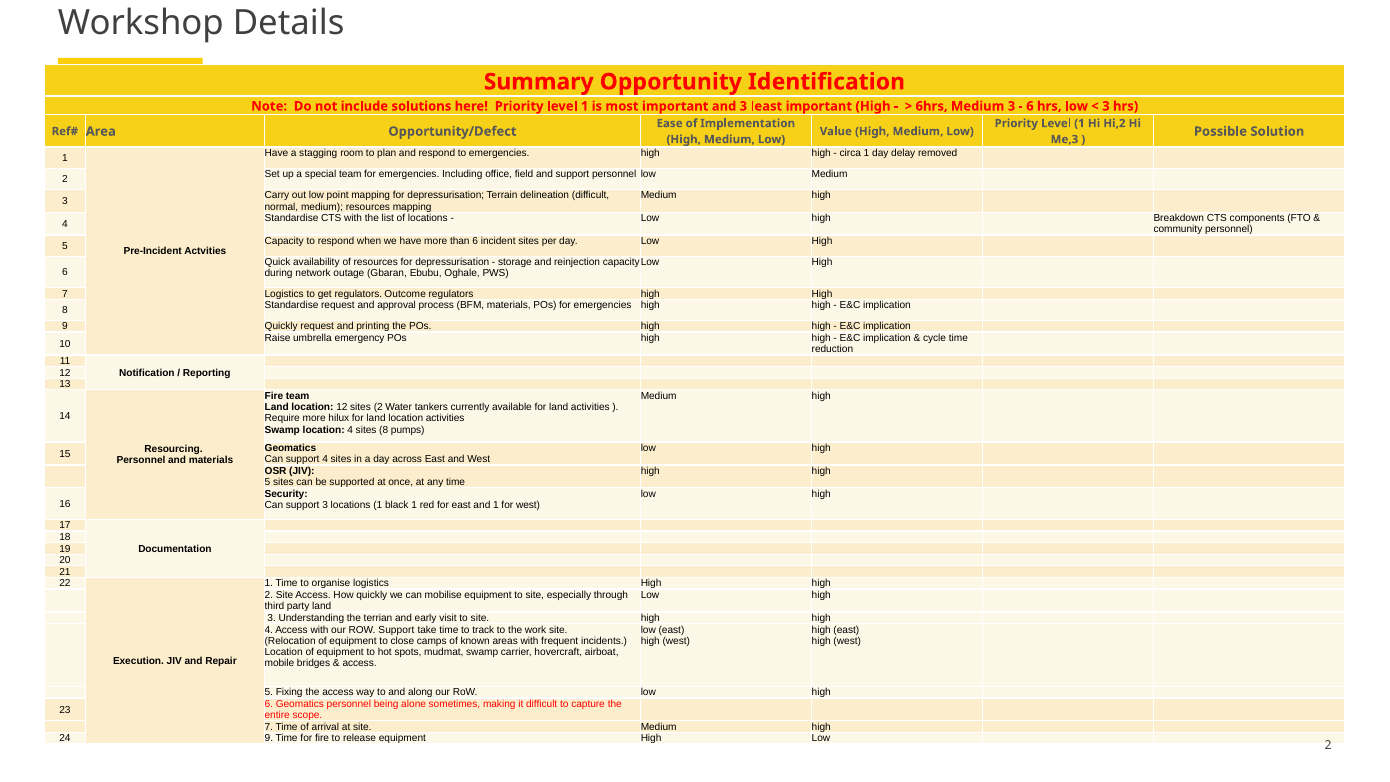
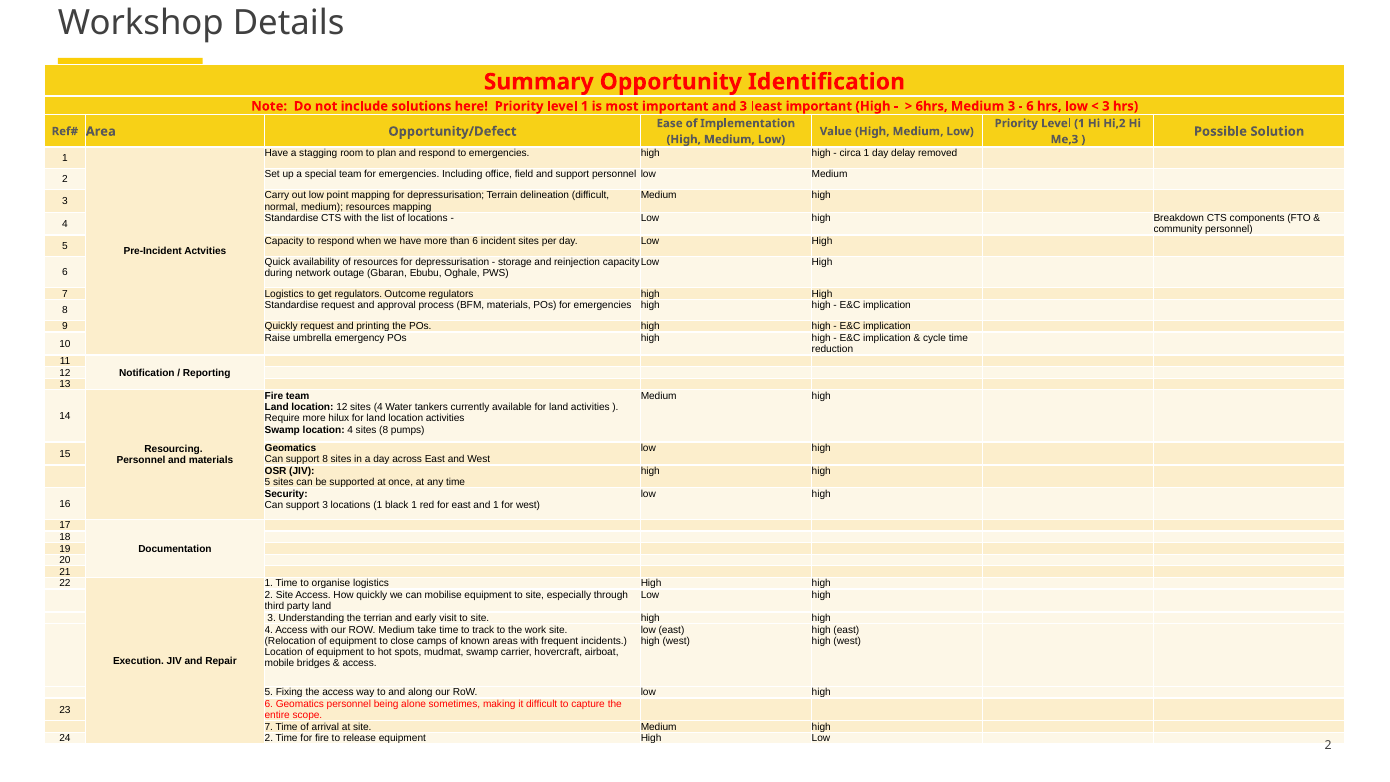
sites 2: 2 -> 4
support 4: 4 -> 8
ROW Support: Support -> Medium
24 9: 9 -> 2
